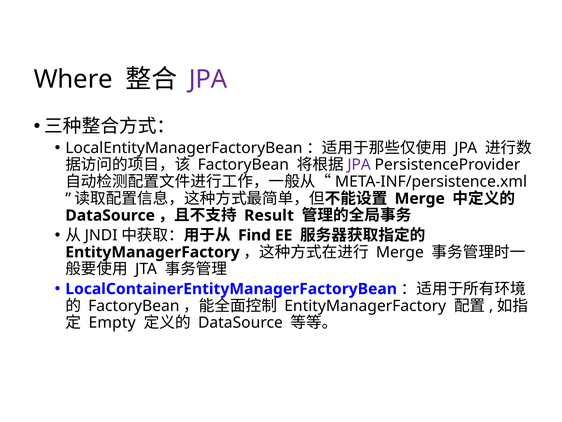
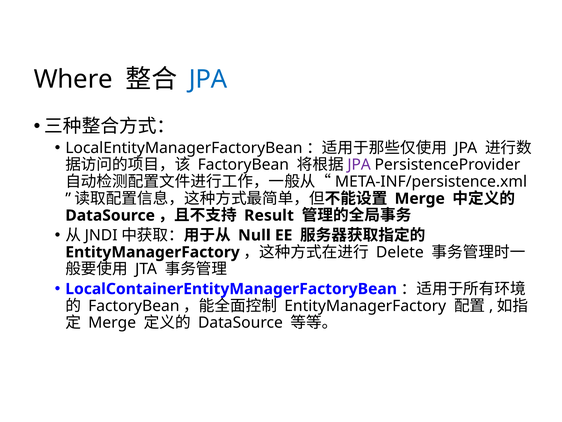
JPA at (208, 79) colour: purple -> blue
Find: Find -> Null
Merge at (400, 252): Merge -> Delete
Empty at (112, 322): Empty -> Merge
